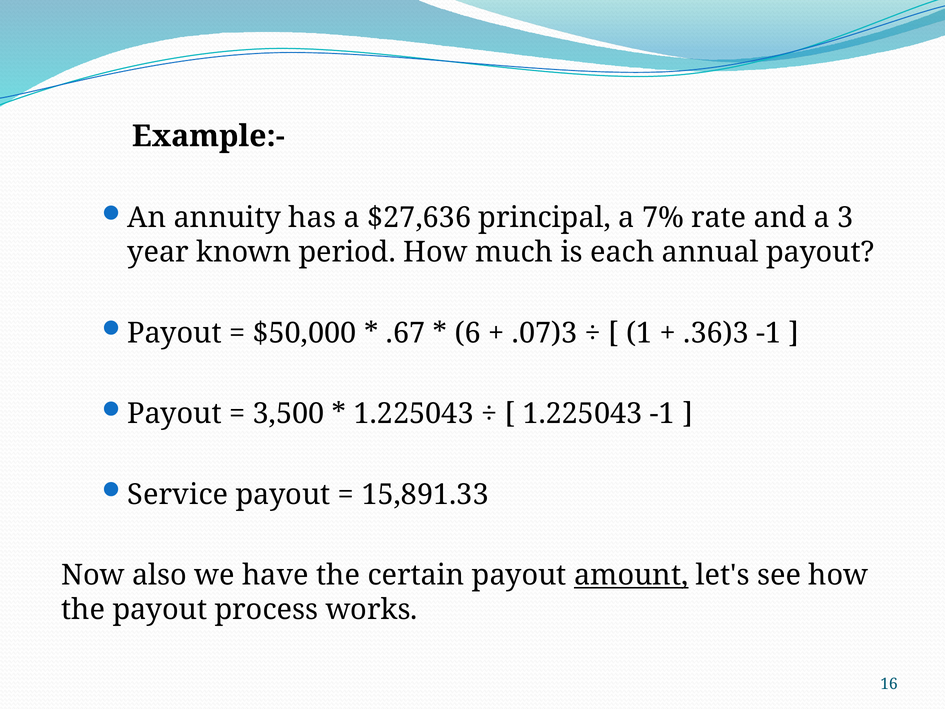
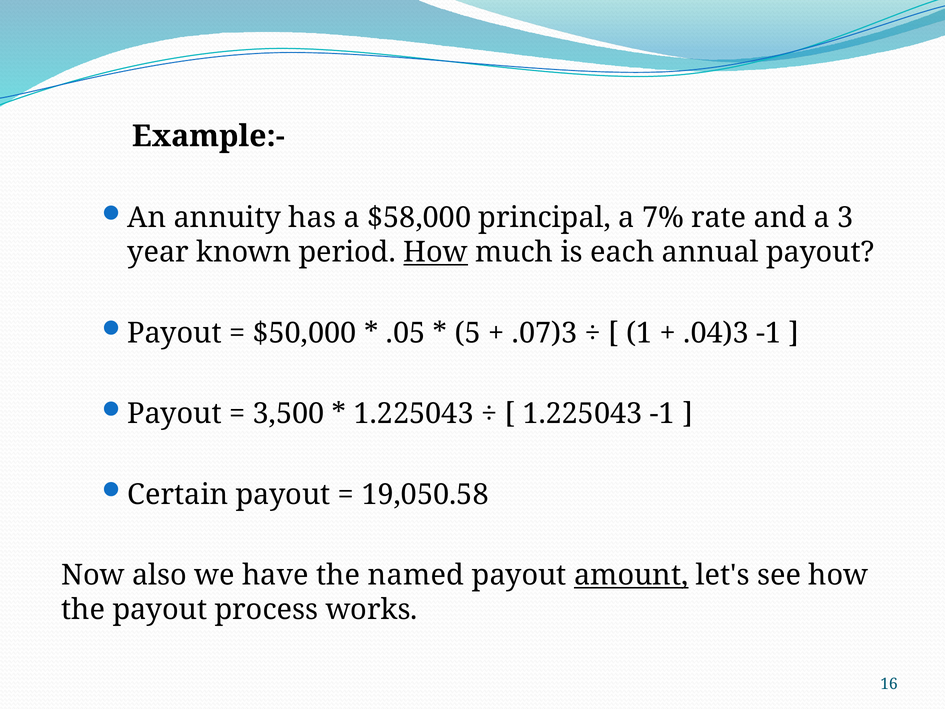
$27,636: $27,636 -> $58,000
How at (436, 252) underline: none -> present
.67: .67 -> .05
6: 6 -> 5
.36)3: .36)3 -> .04)3
Service: Service -> Certain
15,891.33: 15,891.33 -> 19,050.58
certain: certain -> named
